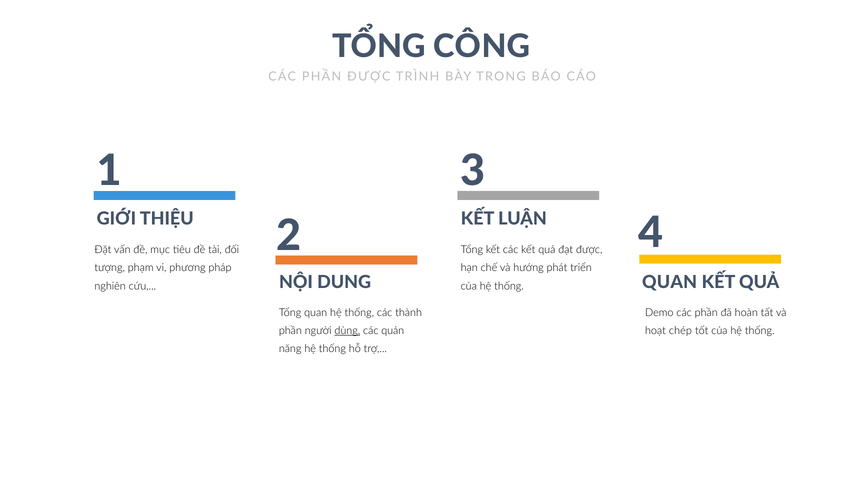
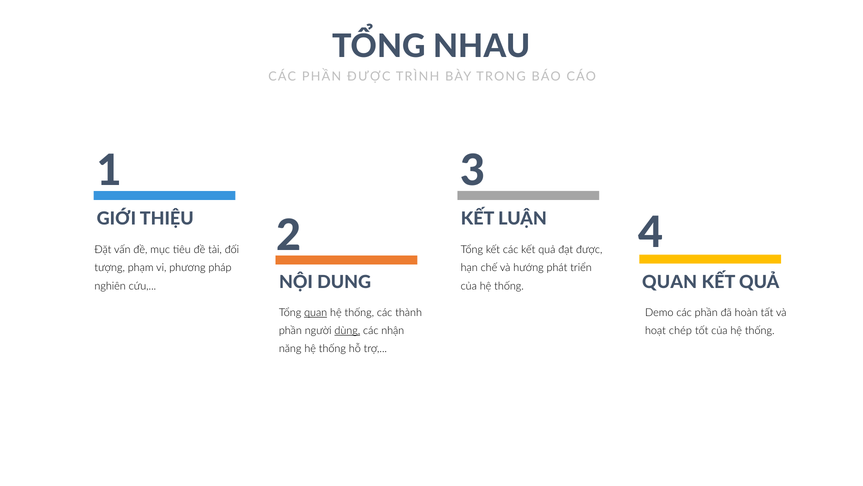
CÔNG: CÔNG -> NHAU
quan at (316, 312) underline: none -> present
quản: quản -> nhận
